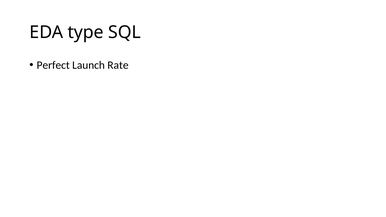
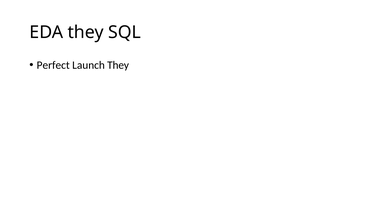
EDA type: type -> they
Launch Rate: Rate -> They
